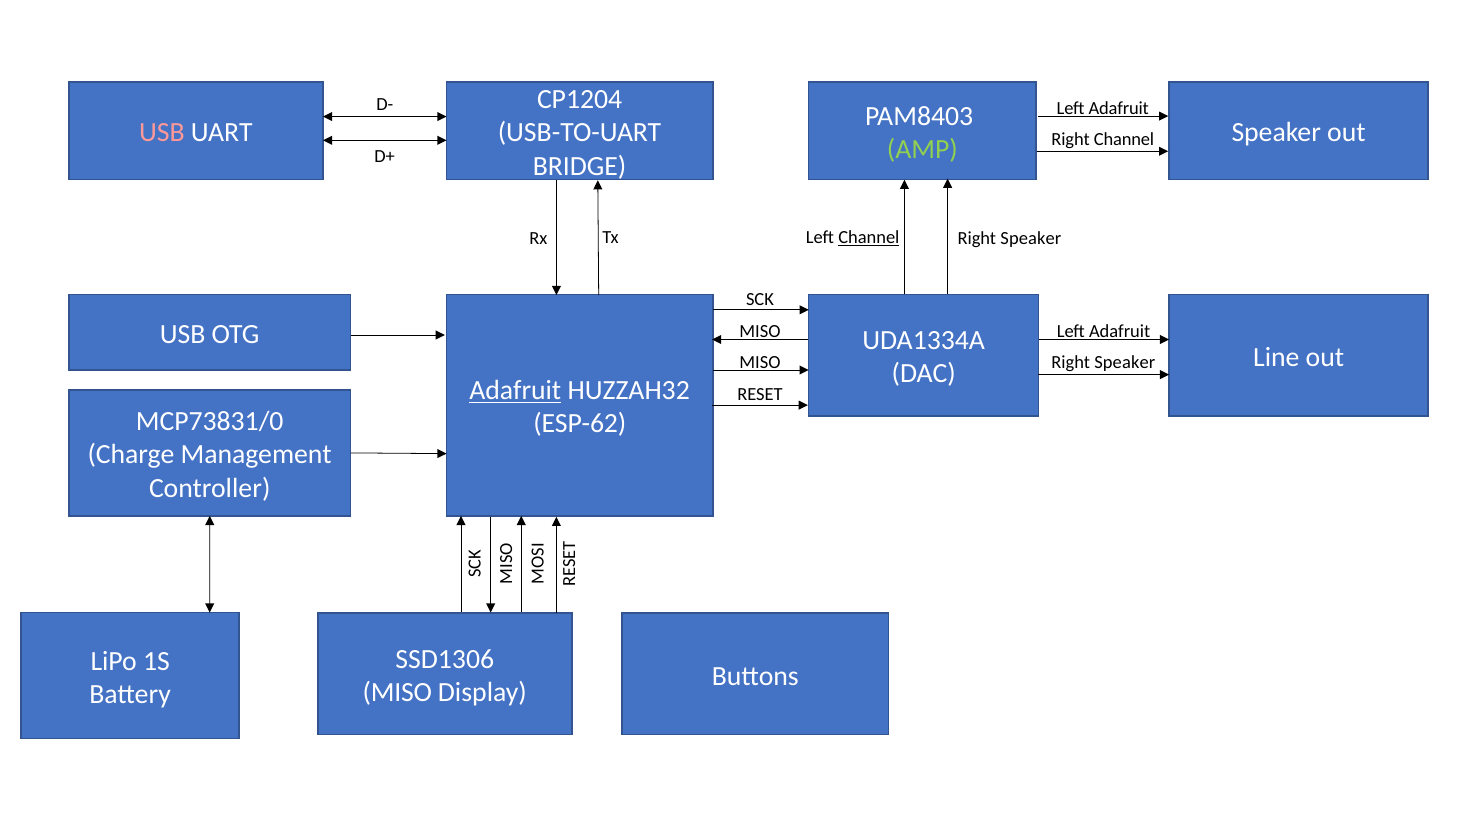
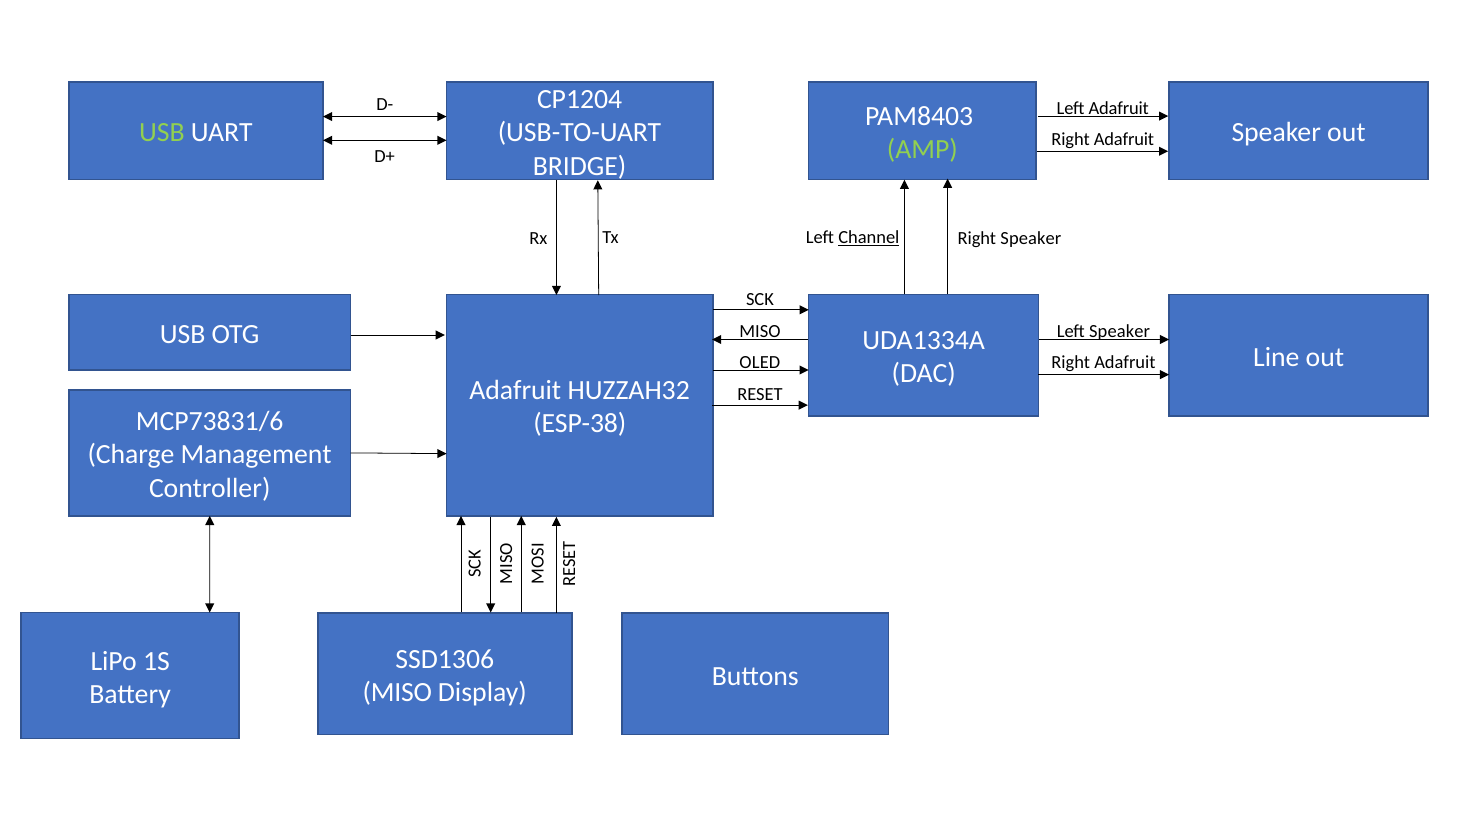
USB at (162, 133) colour: pink -> light green
Channel at (1124, 140): Channel -> Adafruit
Adafruit at (1120, 332): Adafruit -> Speaker
MISO at (760, 363): MISO -> OLED
Speaker at (1125, 363): Speaker -> Adafruit
Adafruit at (515, 391) underline: present -> none
MCP73831/0: MCP73831/0 -> MCP73831/6
ESP-62: ESP-62 -> ESP-38
